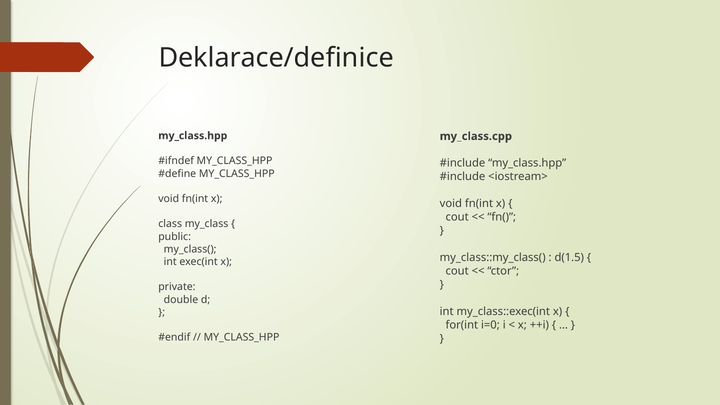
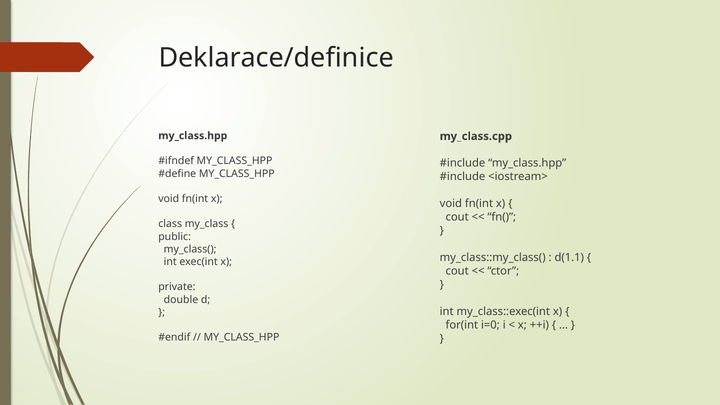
d(1.5: d(1.5 -> d(1.1
